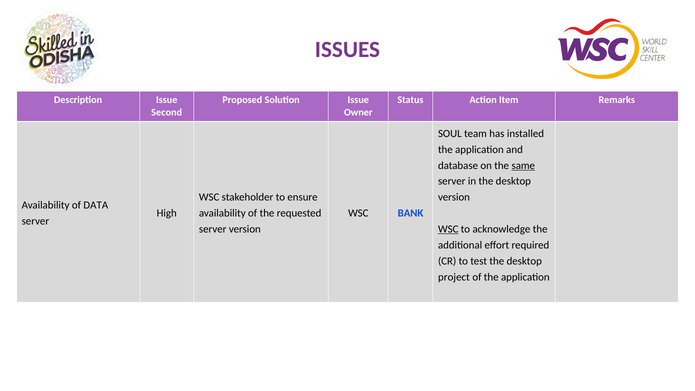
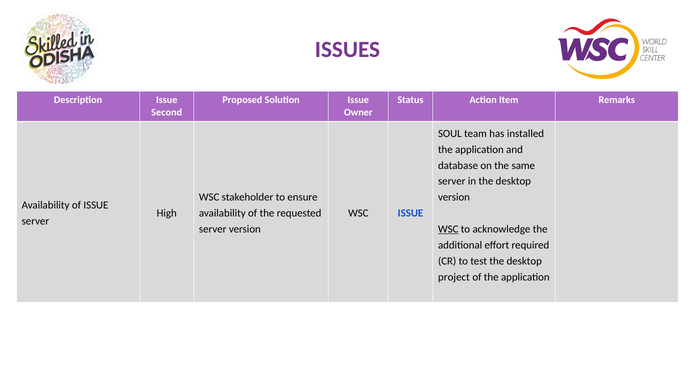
same underline: present -> none
of DATA: DATA -> ISSUE
WSC BANK: BANK -> ISSUE
